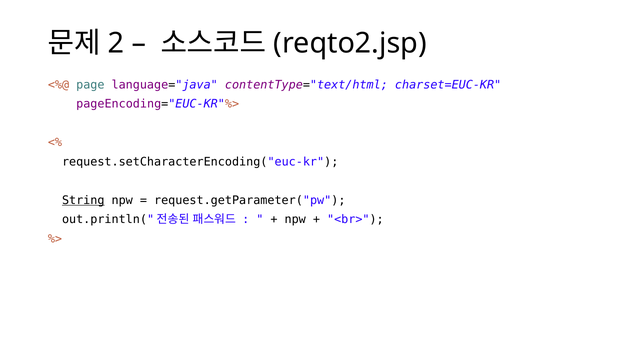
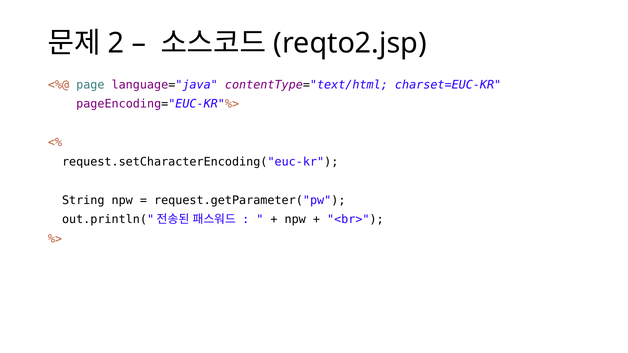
String underline: present -> none
